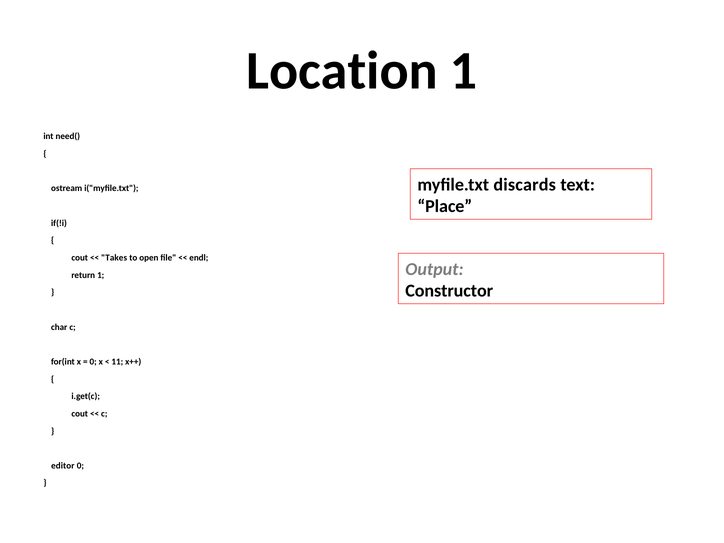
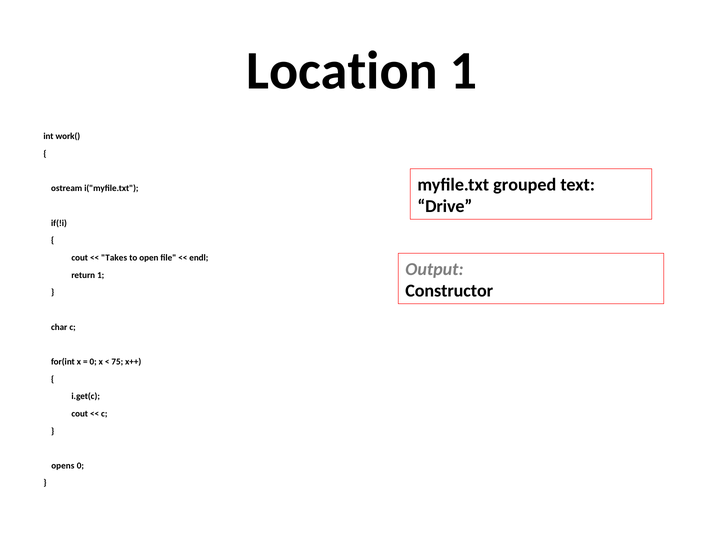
need(: need( -> work(
discards: discards -> grouped
Place: Place -> Drive
11: 11 -> 75
editor: editor -> opens
